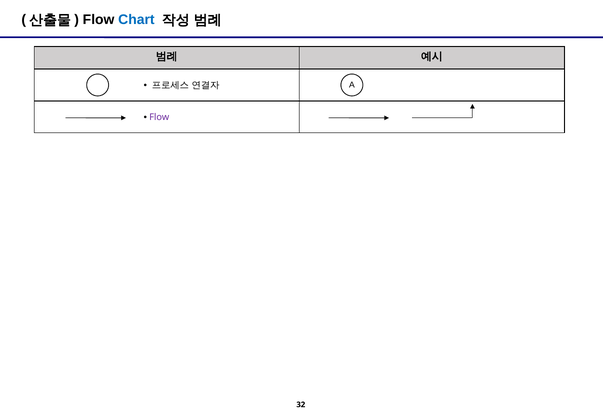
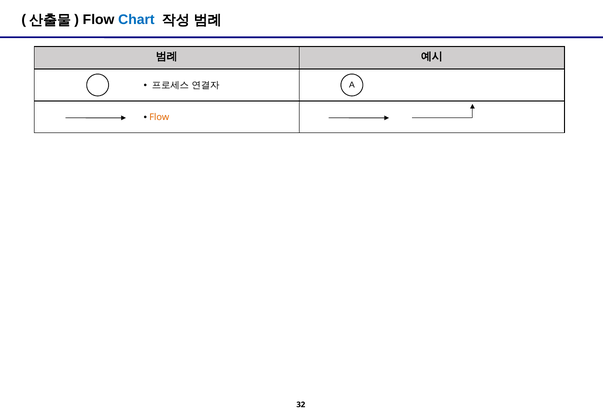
Flow at (159, 118) colour: purple -> orange
